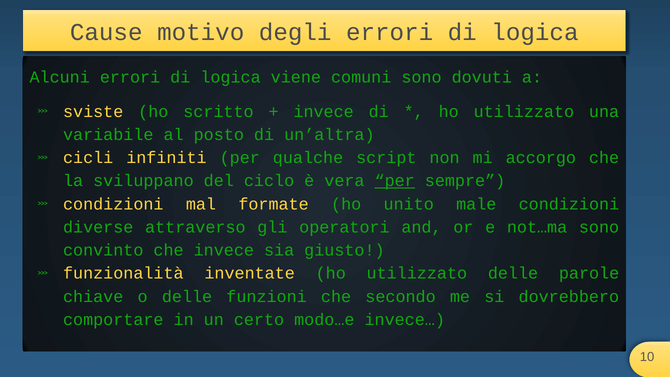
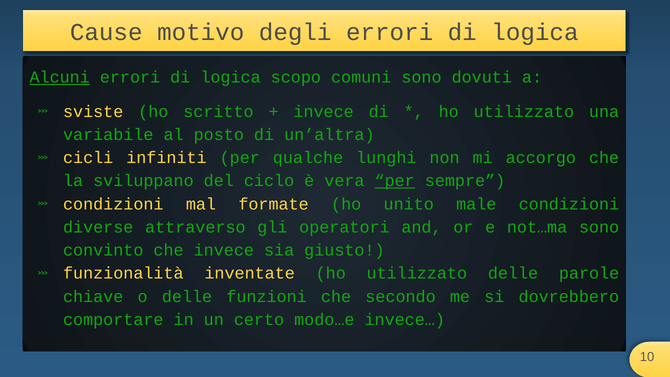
Alcuni underline: none -> present
viene: viene -> scopo
script: script -> lunghi
